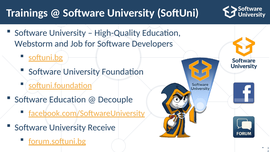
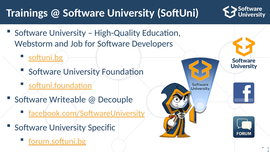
Software Education: Education -> Writeable
Receive: Receive -> Specific
